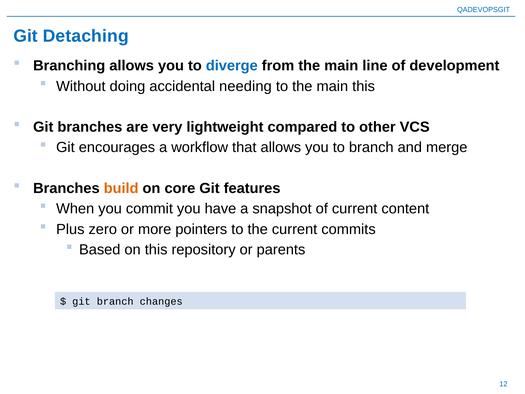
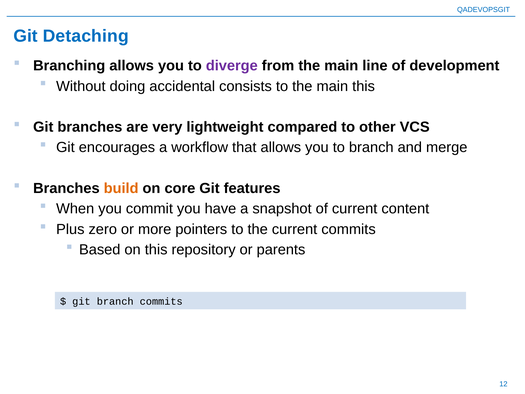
diverge colour: blue -> purple
needing: needing -> consists
branch changes: changes -> commits
